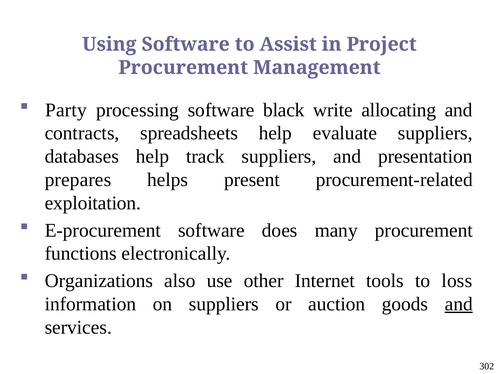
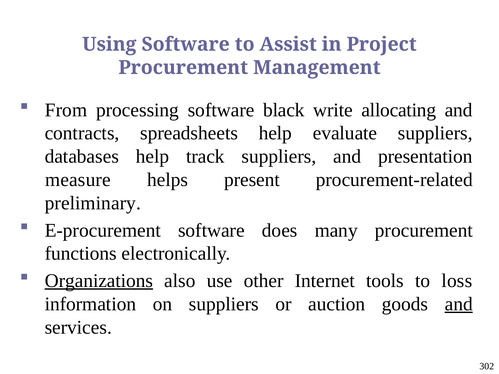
Party: Party -> From
prepares: prepares -> measure
exploitation: exploitation -> preliminary
Organizations underline: none -> present
